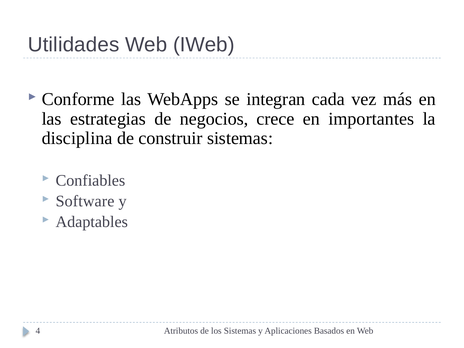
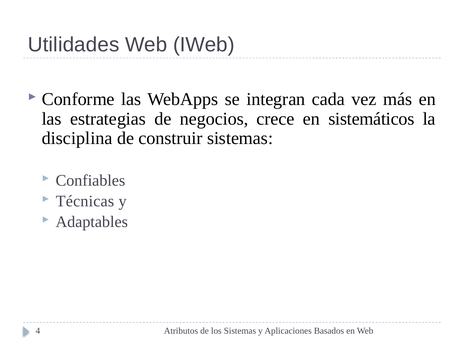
importantes: importantes -> sistemáticos
Software: Software -> Técnicas
